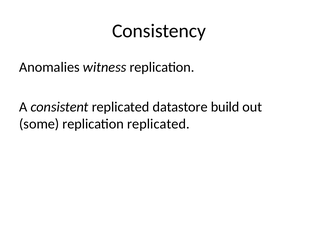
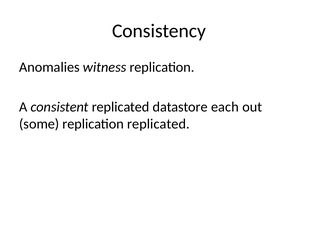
build: build -> each
